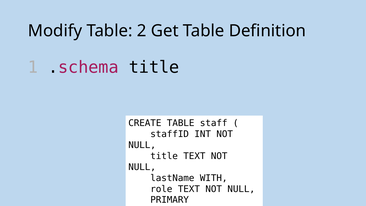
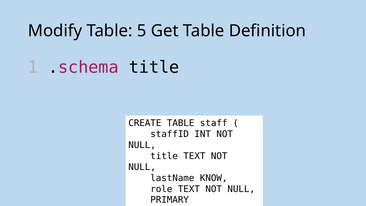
2: 2 -> 5
WITH: WITH -> KNOW
